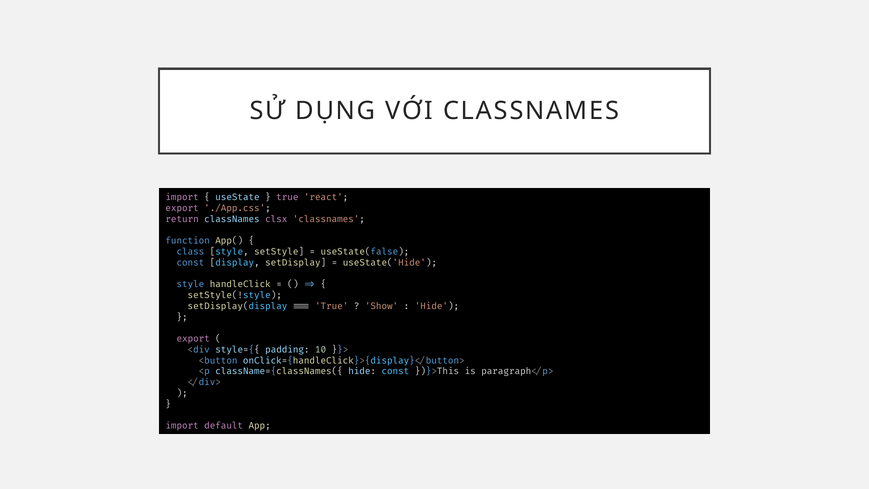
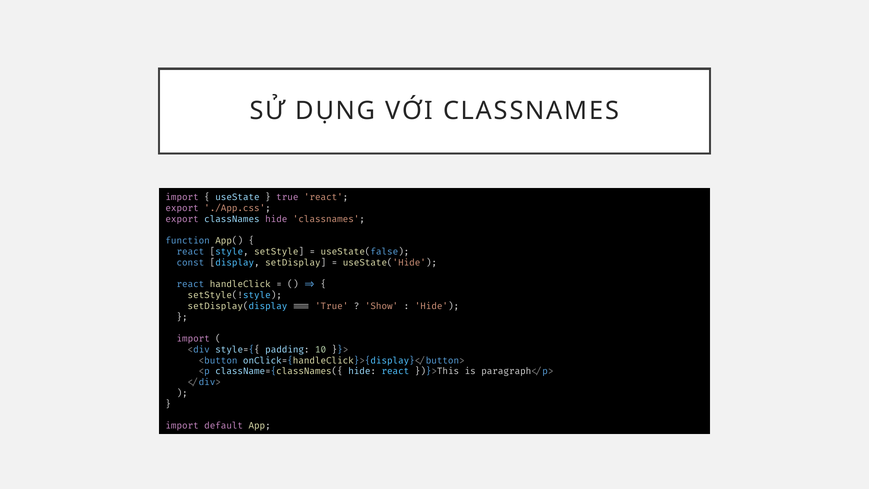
return at (182, 219): return -> export
classNames clsx: clsx -> hide
class at (190, 252): class -> react
style at (190, 284): style -> react
export at (193, 339): export -> import
hide const: const -> react
